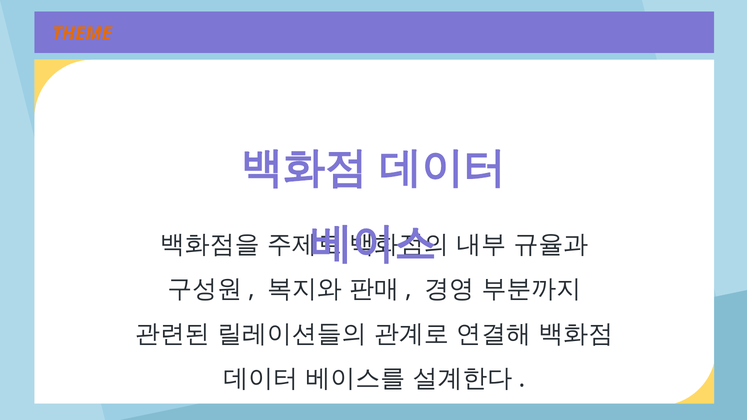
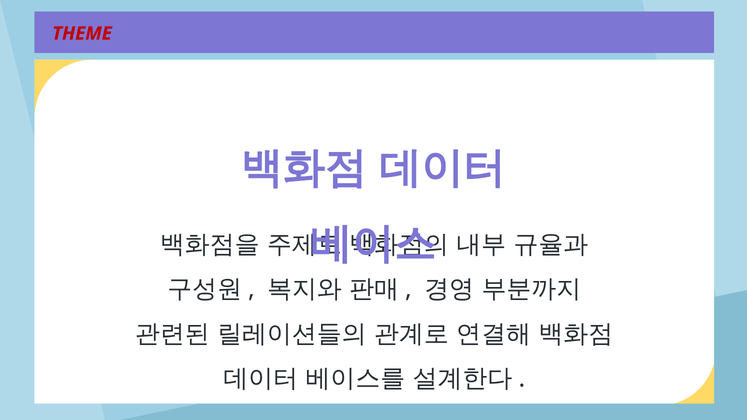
THEME colour: orange -> red
